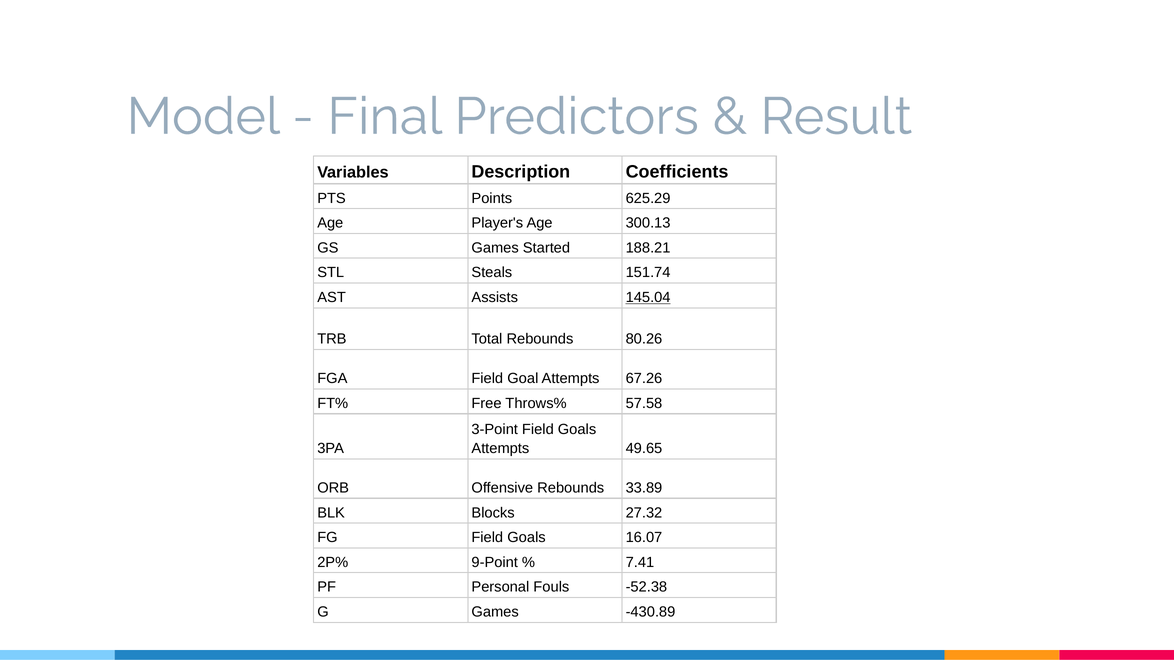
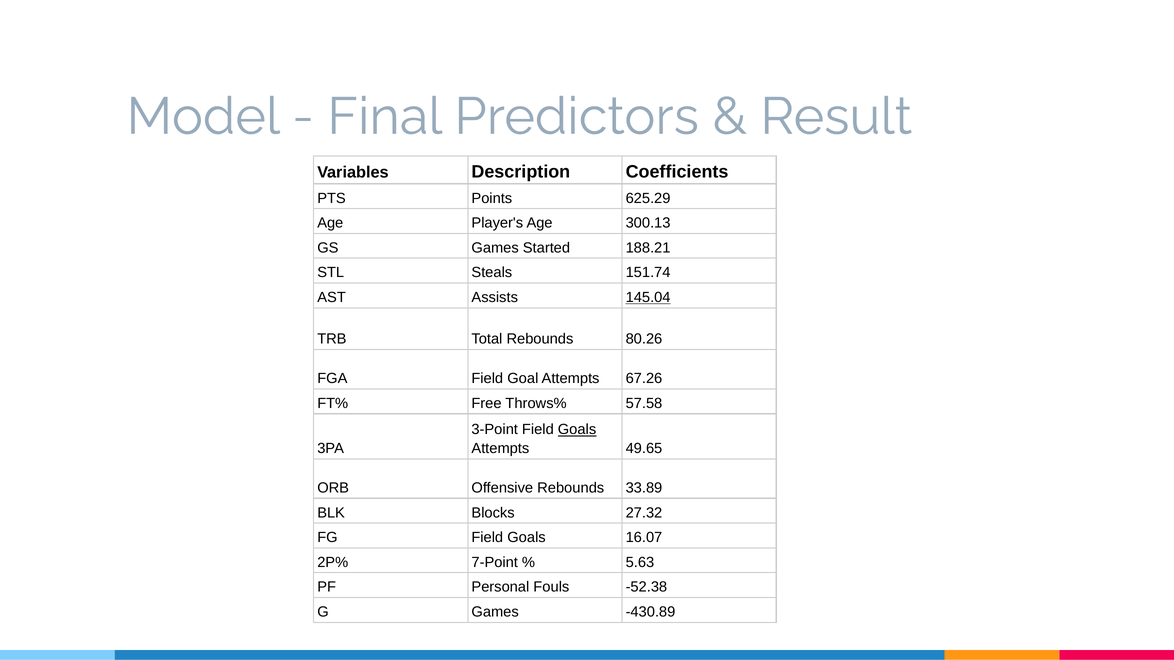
Goals at (577, 430) underline: none -> present
9-Point: 9-Point -> 7-Point
7.41: 7.41 -> 5.63
